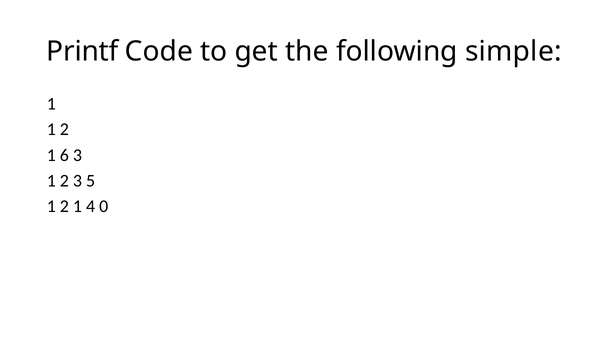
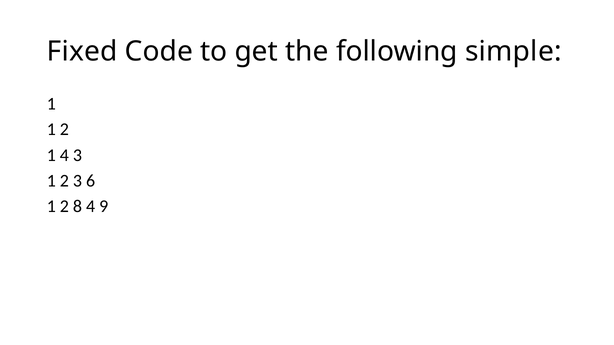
Printf: Printf -> Fixed
1 6: 6 -> 4
5: 5 -> 6
1 at (78, 207): 1 -> 8
0: 0 -> 9
